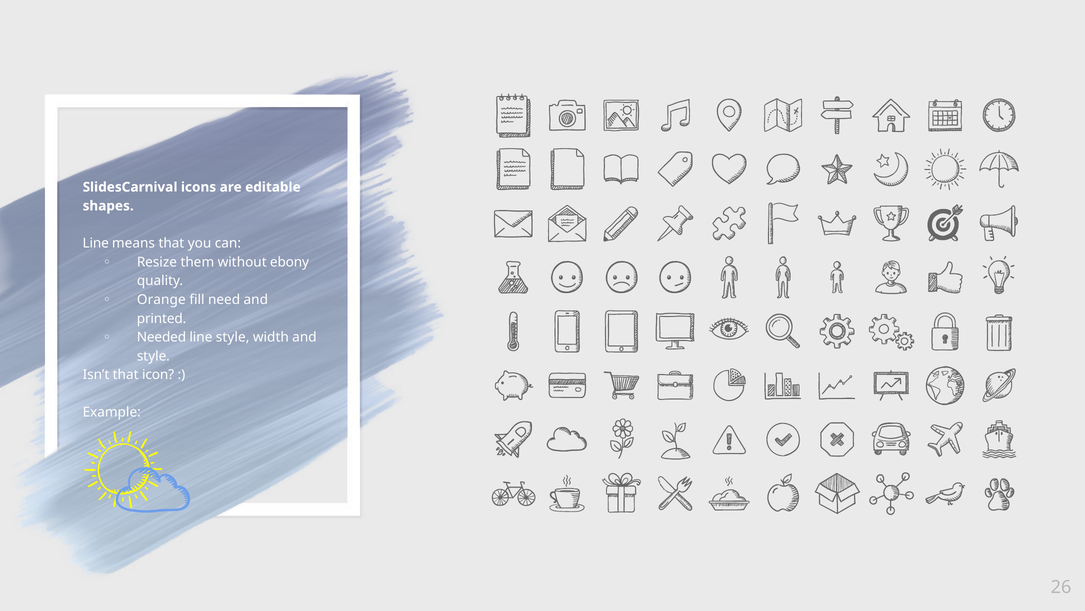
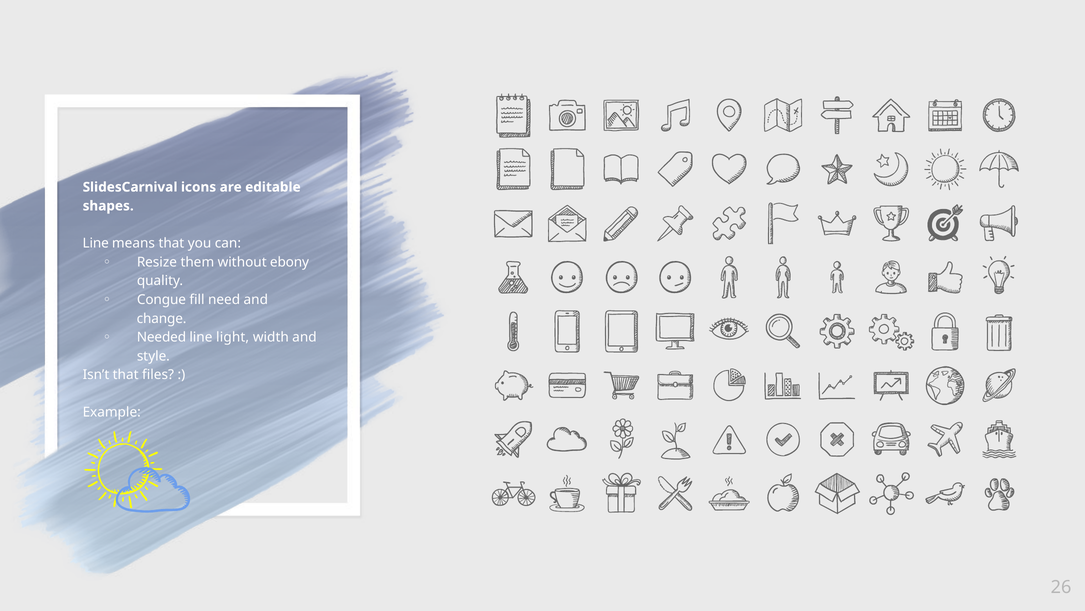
Orange: Orange -> Congue
printed: printed -> change
line style: style -> light
icon: icon -> files
